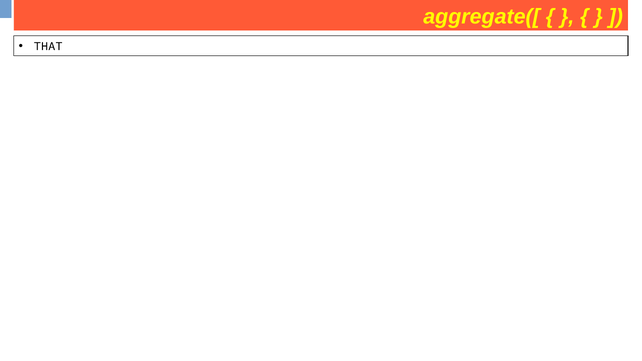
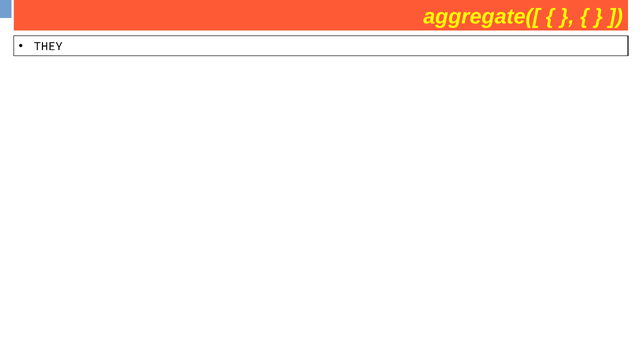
THAT: THAT -> THEY
